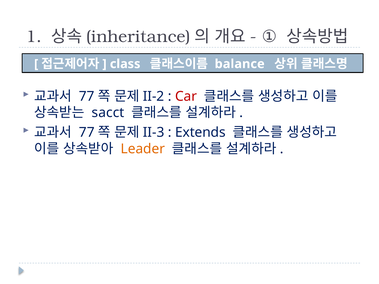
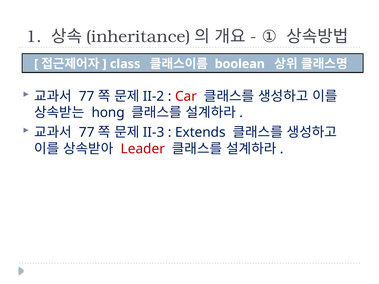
balance: balance -> boolean
sacct: sacct -> hong
Leader colour: orange -> red
